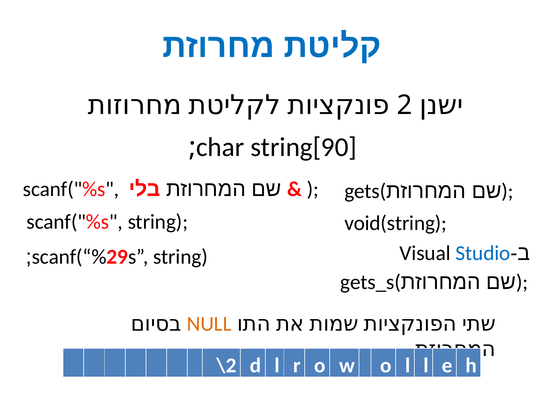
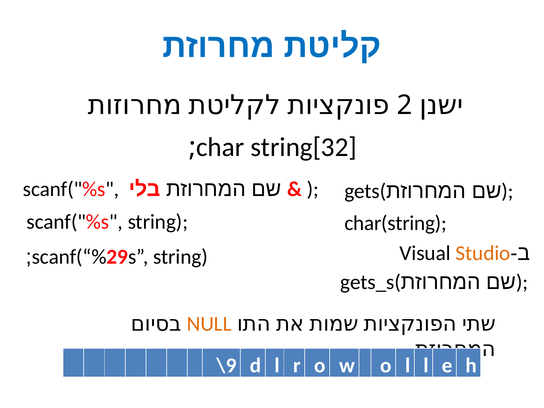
string[90: string[90 -> string[32
void(string: void(string -> char(string
Studio colour: blue -> orange
\2: \2 -> \9
